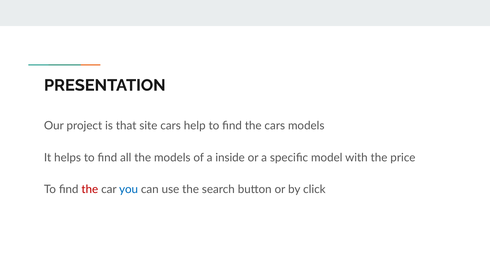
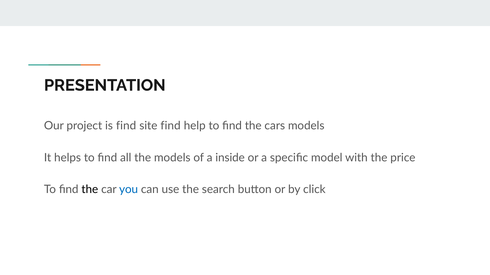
is that: that -> find
site cars: cars -> find
the at (90, 190) colour: red -> black
